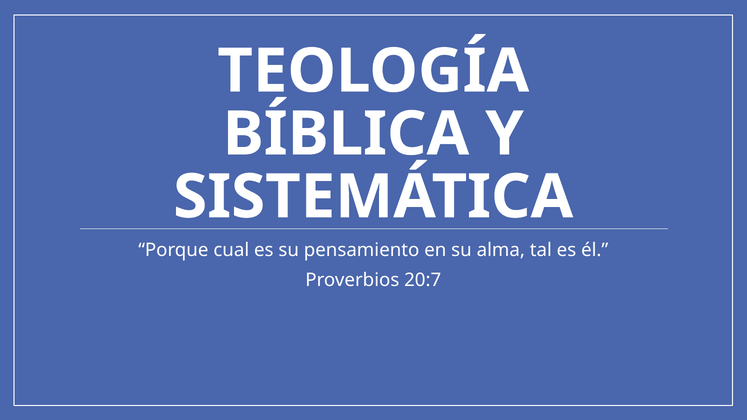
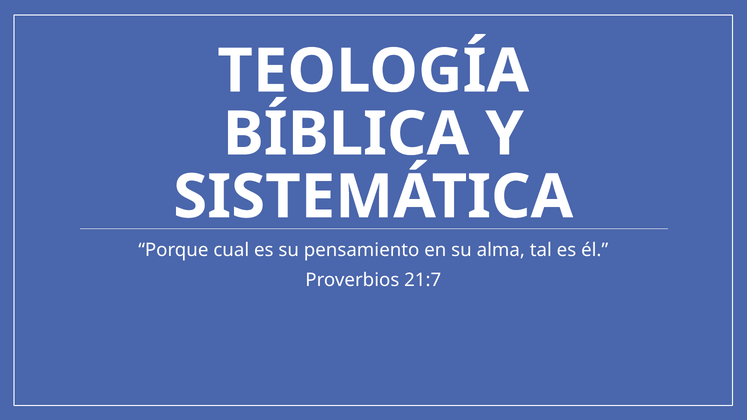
20:7: 20:7 -> 21:7
